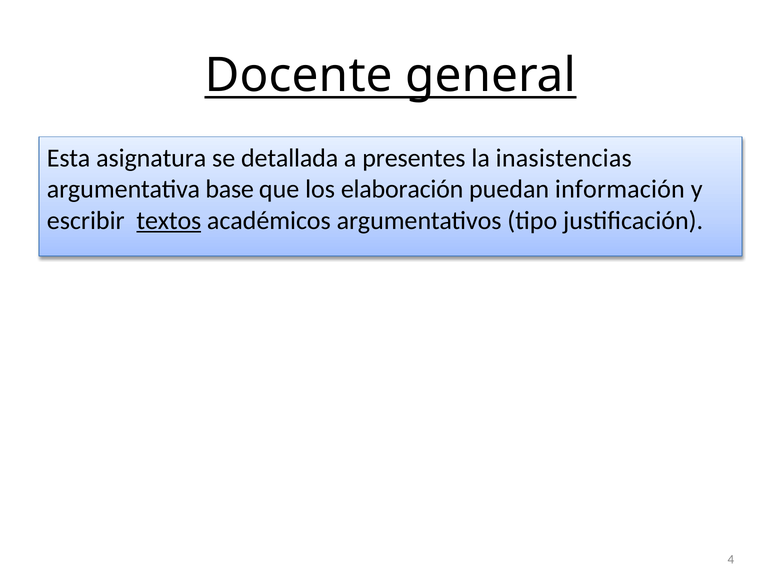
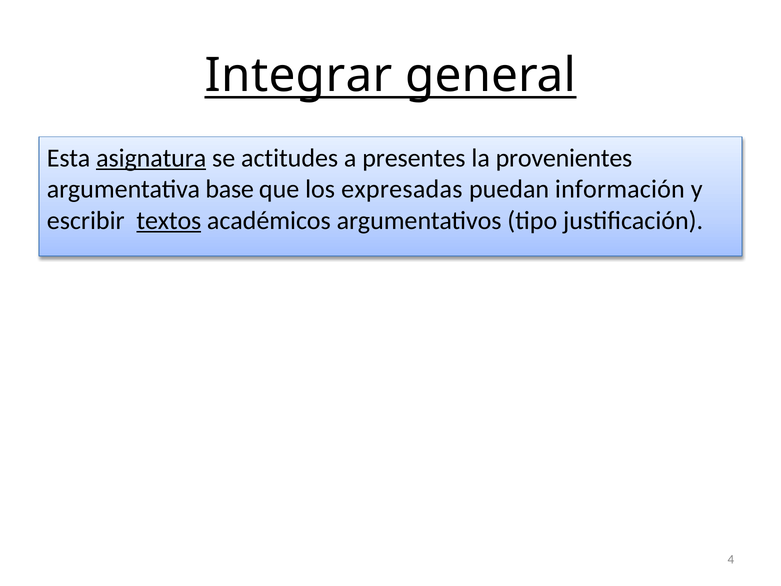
Docente: Docente -> Integrar
asignatura underline: none -> present
detallada: detallada -> actitudes
inasistencias: inasistencias -> provenientes
elaboración: elaboración -> expresadas
